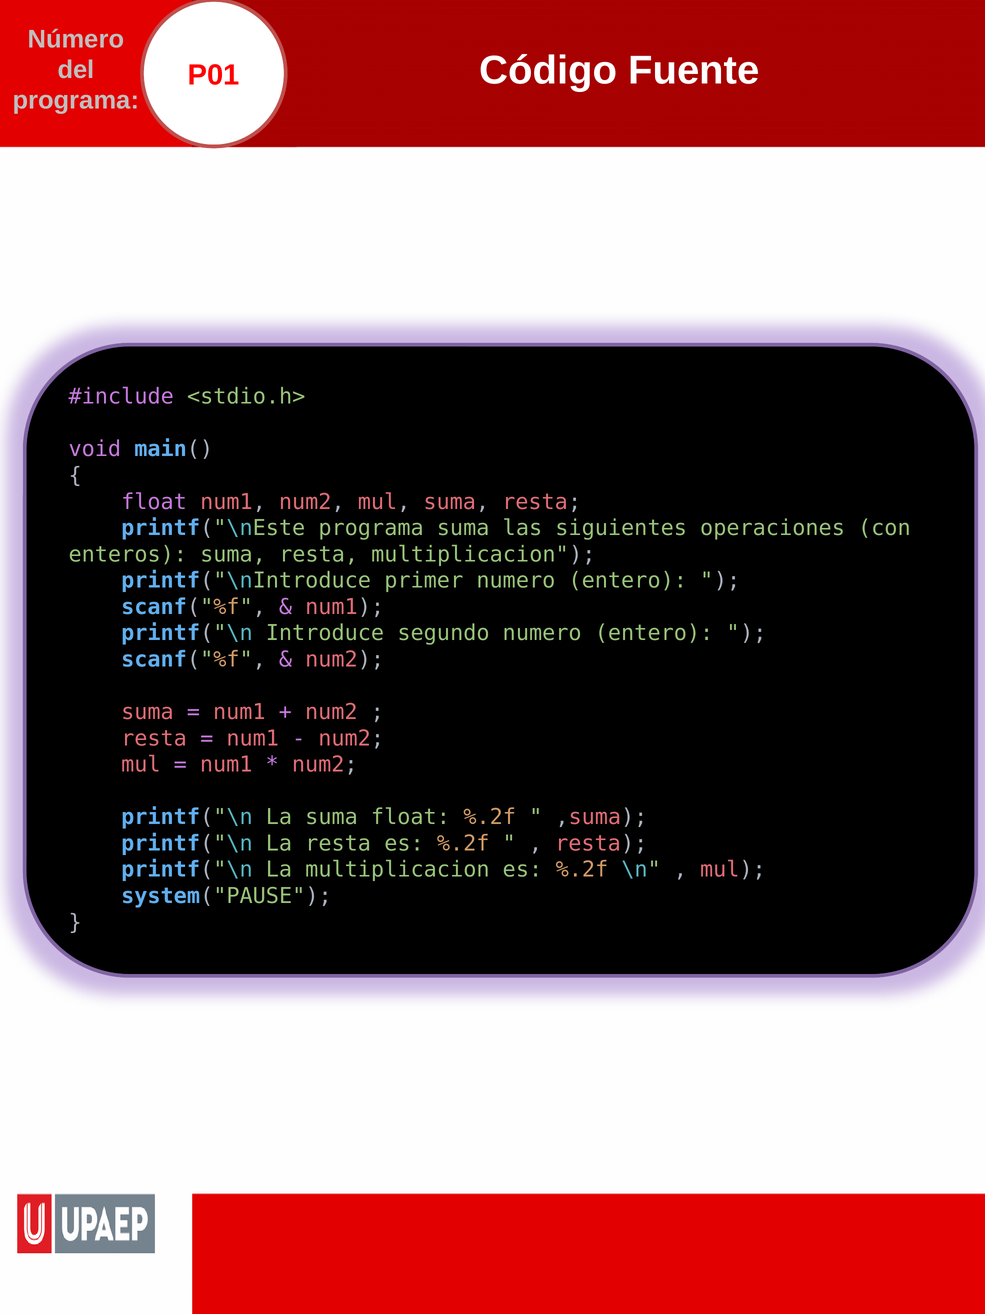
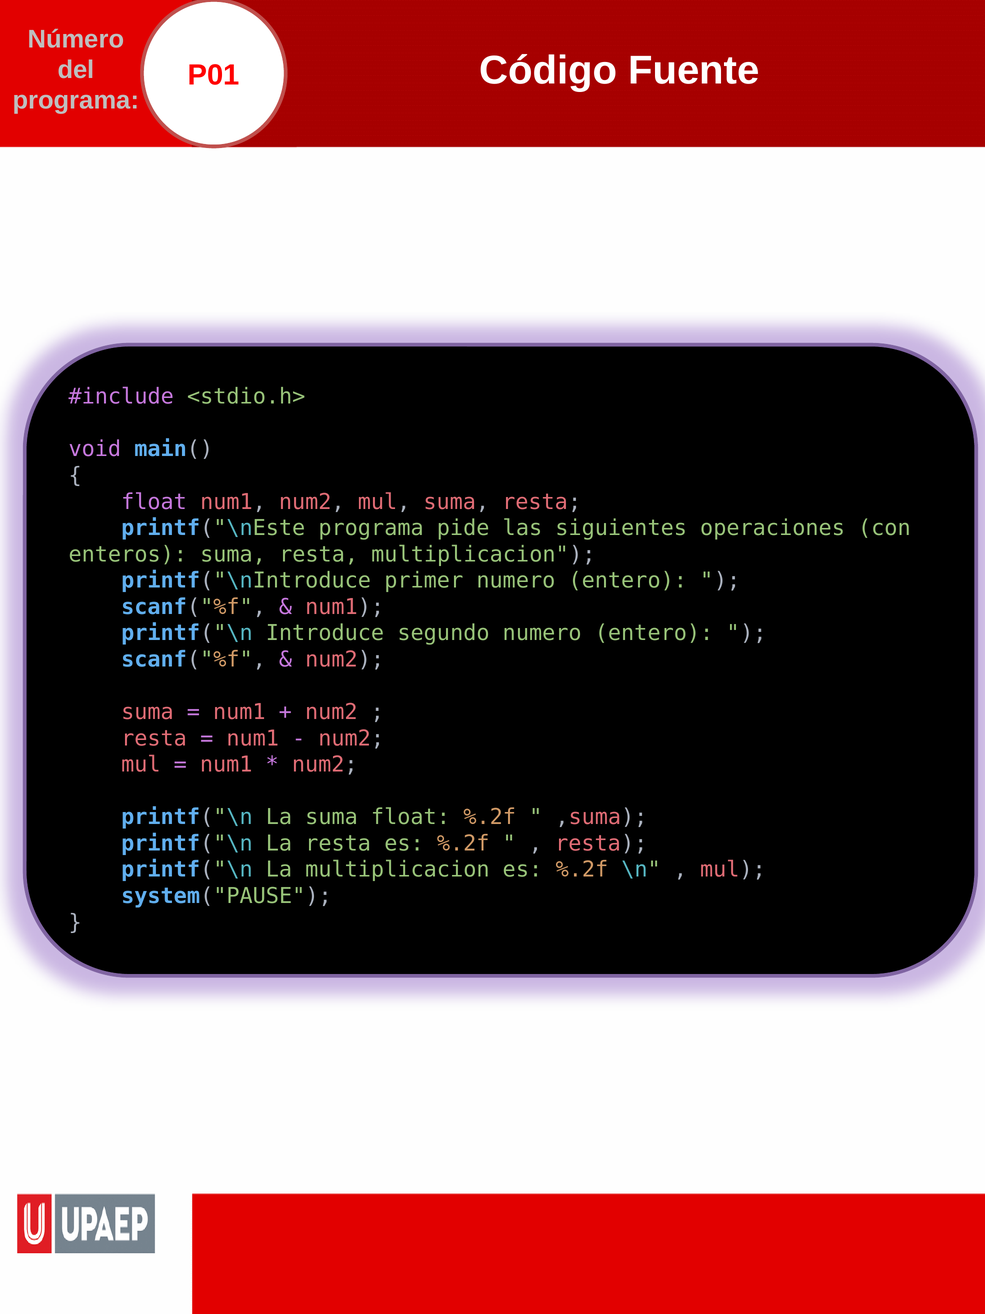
programa suma: suma -> pide
